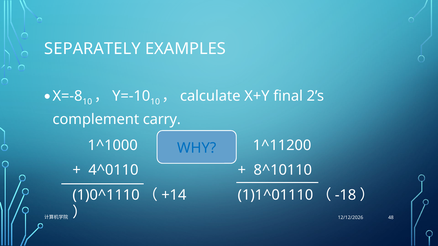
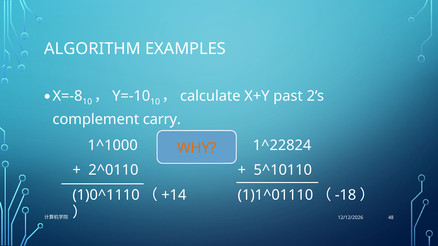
SEPARATELY: SEPARATELY -> ALGORITHM
final: final -> past
1^11200: 1^11200 -> 1^22824
WHY colour: blue -> orange
4^0110: 4^0110 -> 2^0110
8^10110: 8^10110 -> 5^10110
